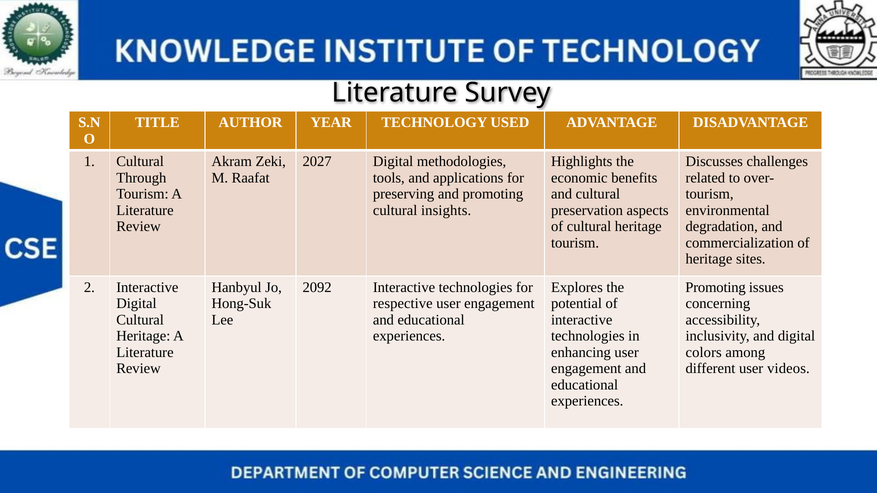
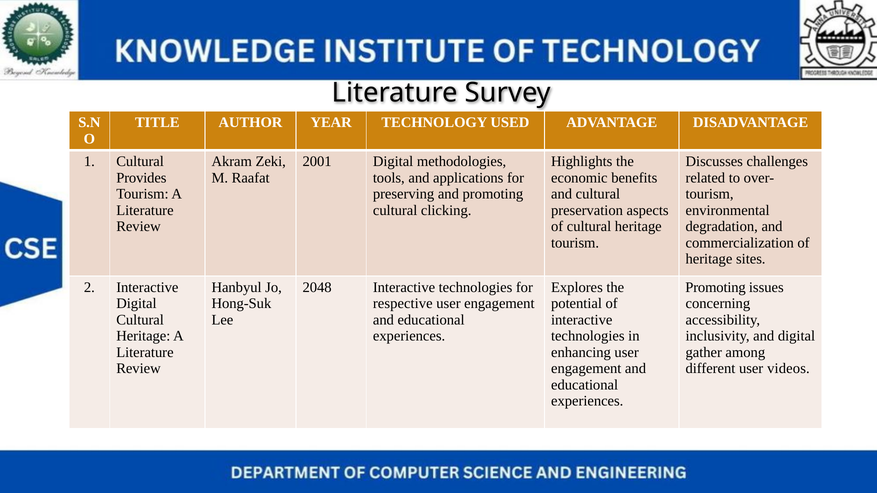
2027: 2027 -> 2001
Through: Through -> Provides
insights: insights -> clicking
2092: 2092 -> 2048
colors: colors -> gather
